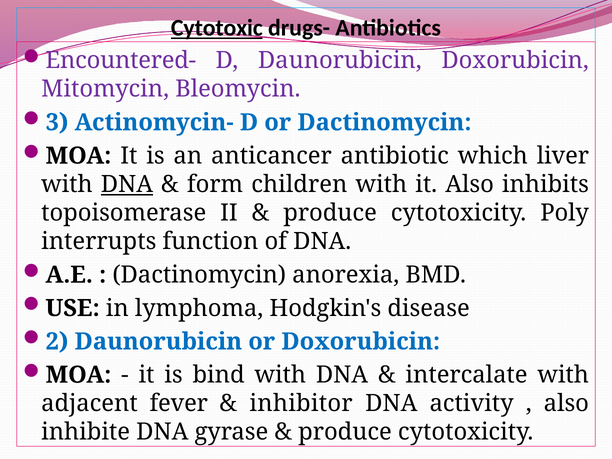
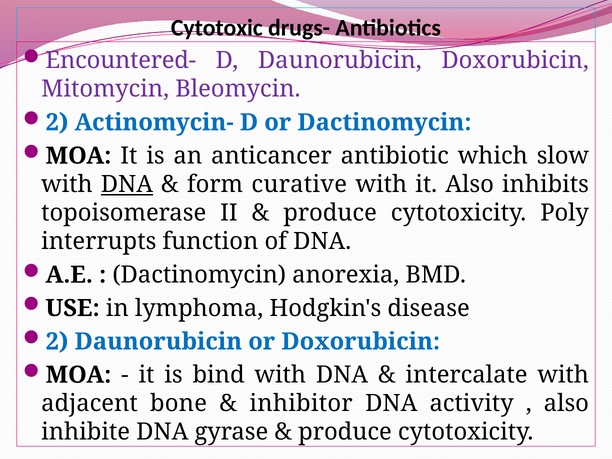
Cytotoxic underline: present -> none
3 at (57, 122): 3 -> 2
liver: liver -> slow
children: children -> curative
fever: fever -> bone
